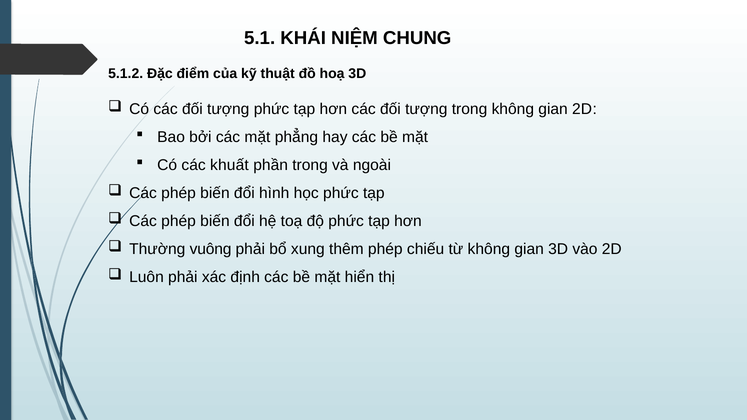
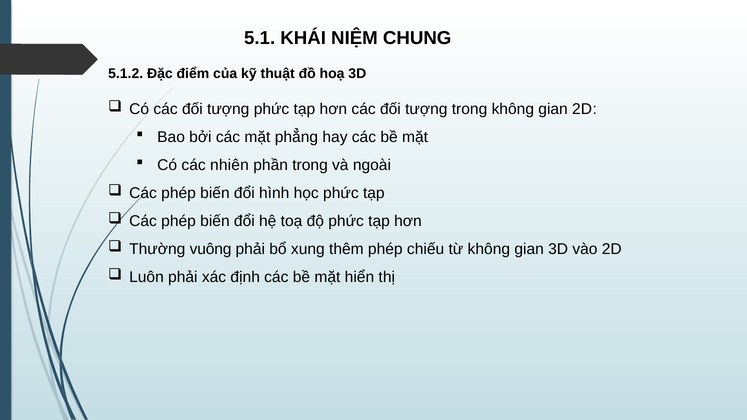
khuất: khuất -> nhiên
